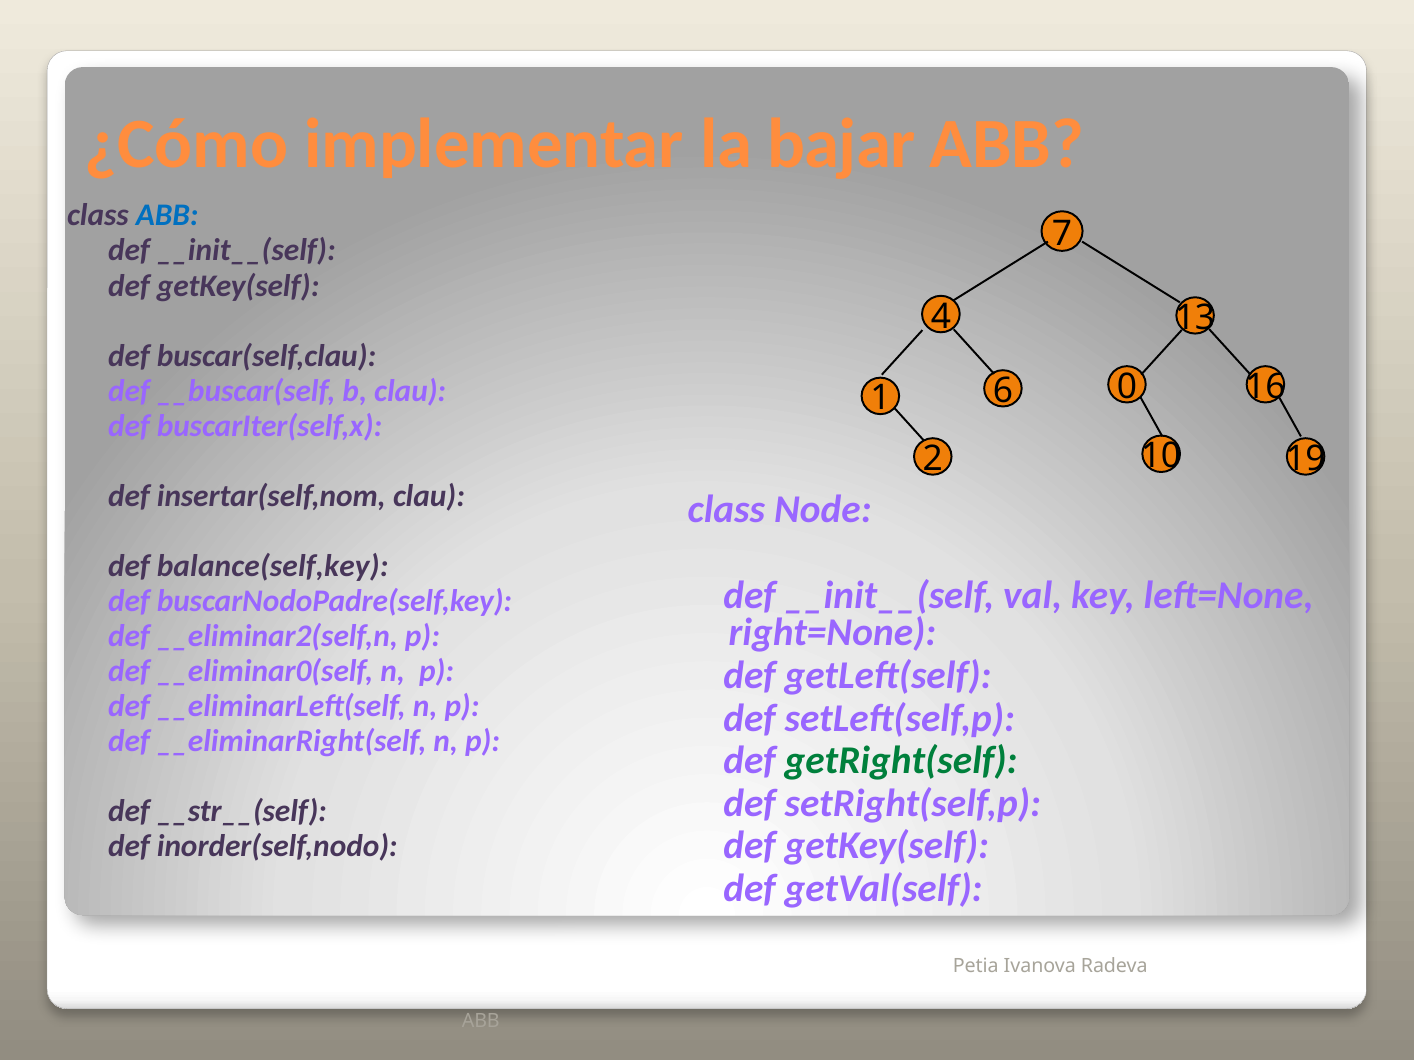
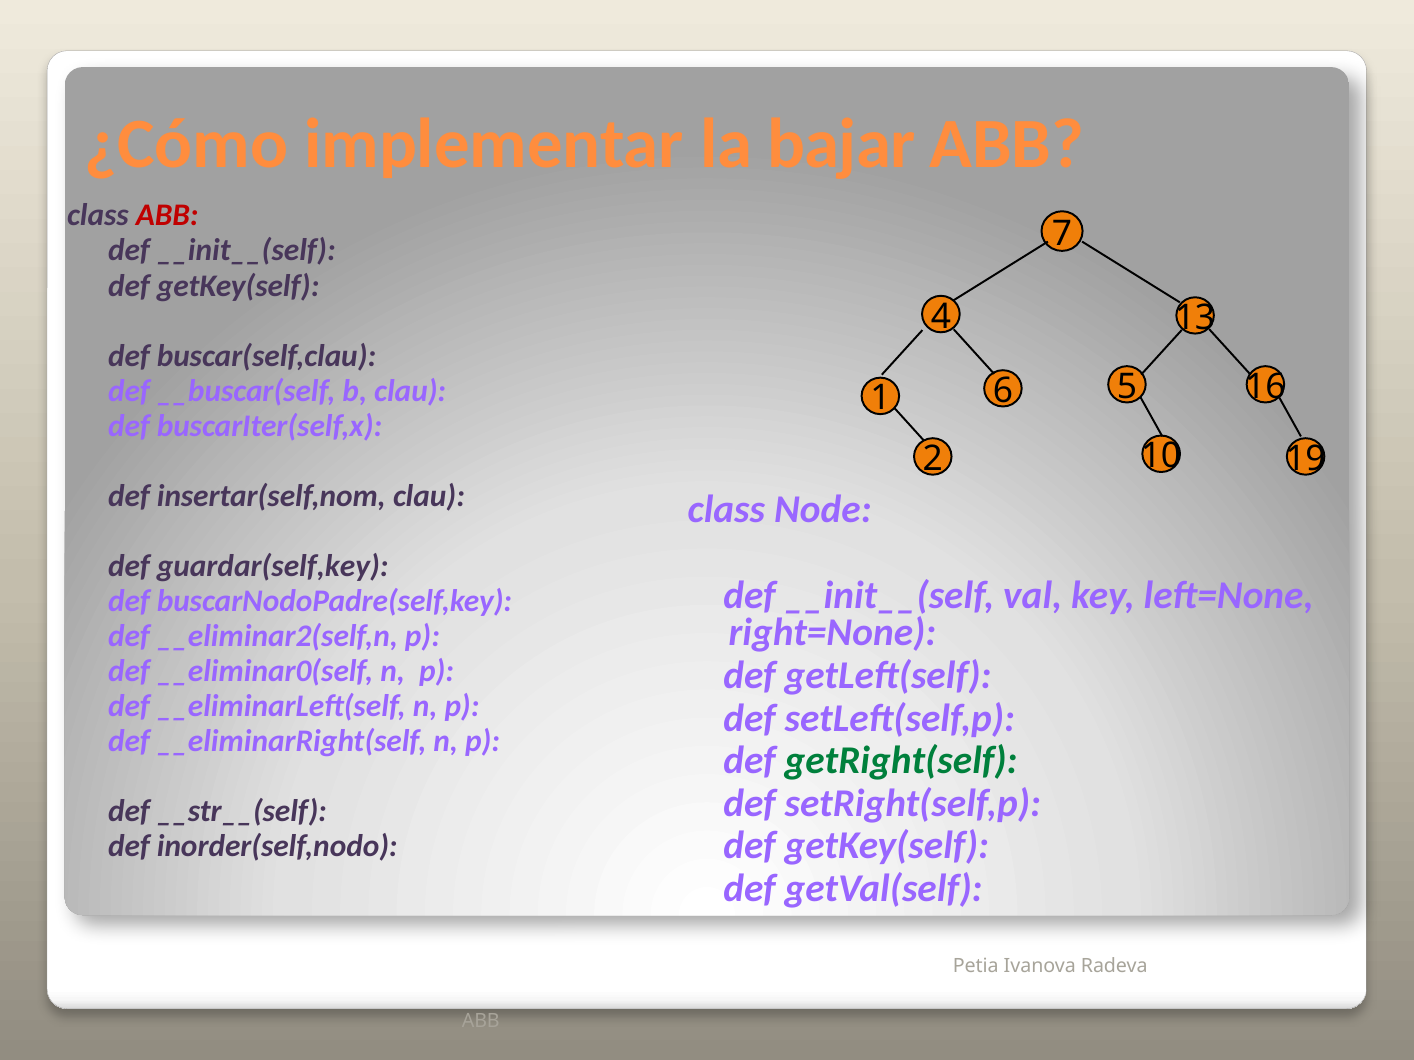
ABB at (167, 216) colour: blue -> red
0: 0 -> 5
balance(self,key: balance(self,key -> guardar(self,key
